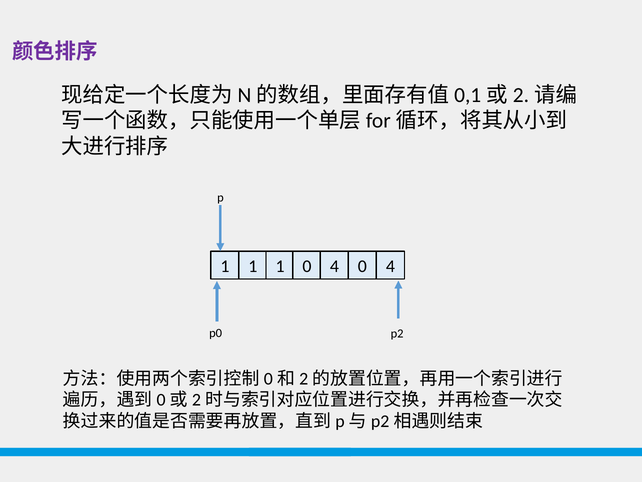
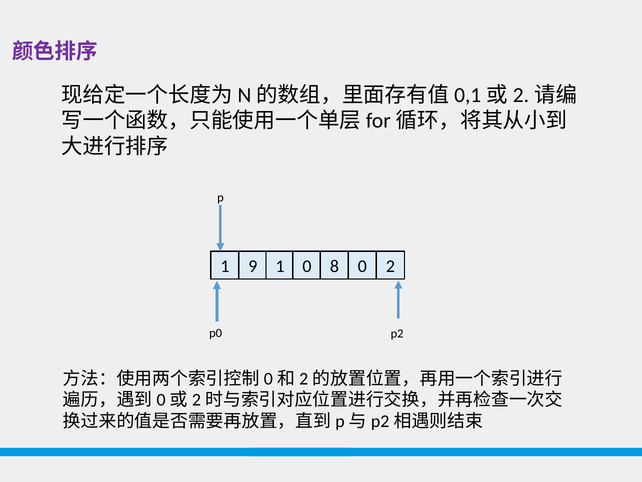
1 at (253, 266): 1 -> 9
1 0 4: 4 -> 8
4 at (390, 266): 4 -> 2
